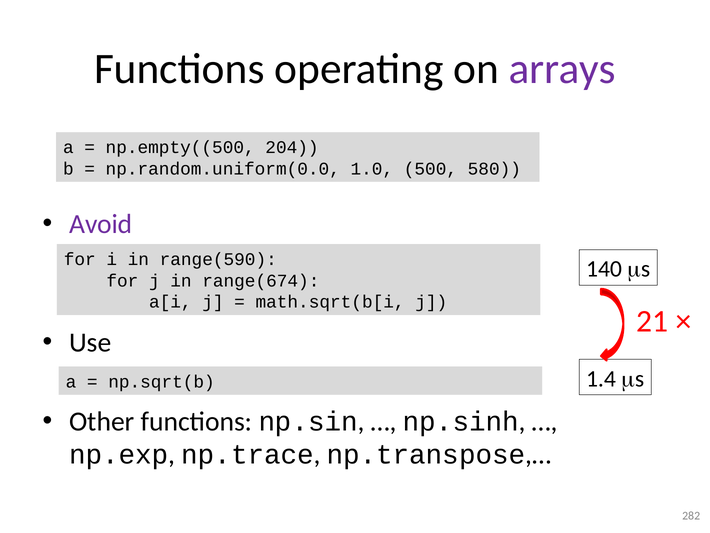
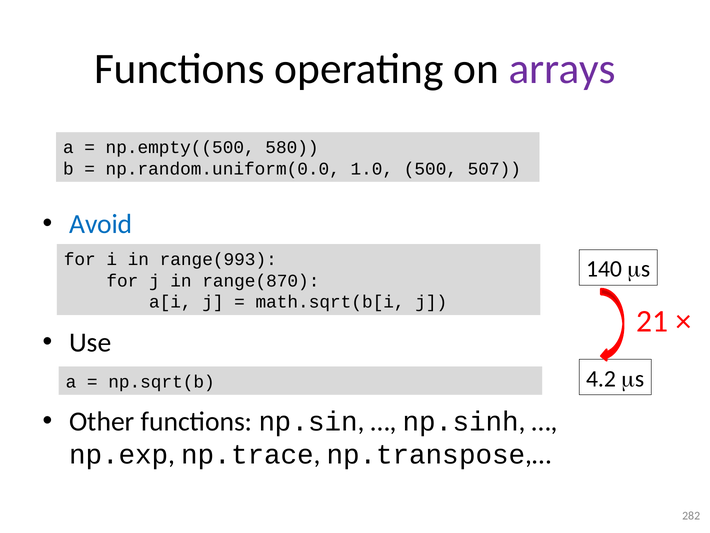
204: 204 -> 580
580: 580 -> 507
Avoid colour: purple -> blue
range(590: range(590 -> range(993
range(674: range(674 -> range(870
1.4: 1.4 -> 4.2
